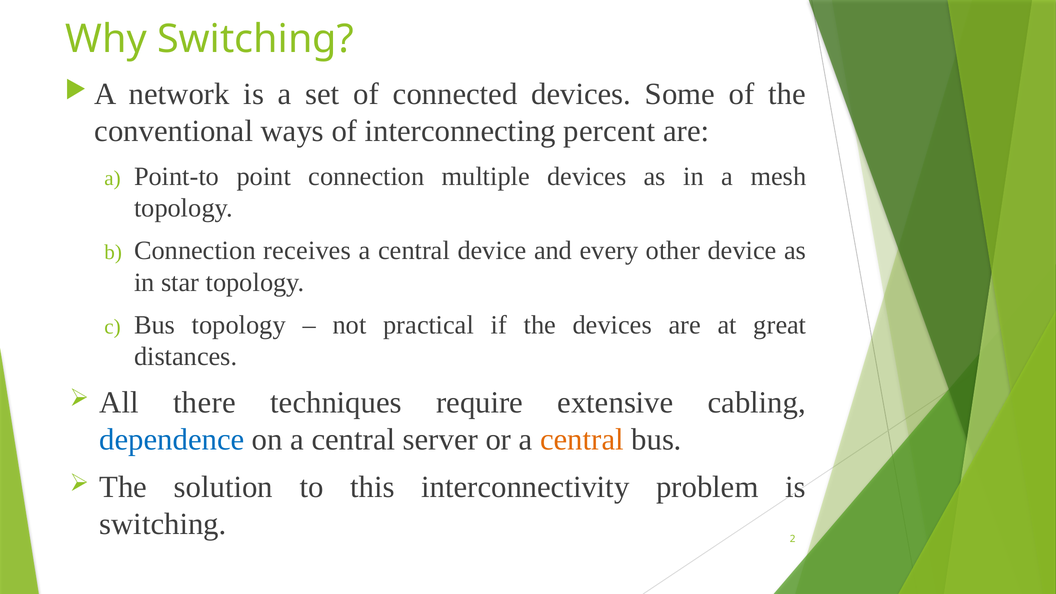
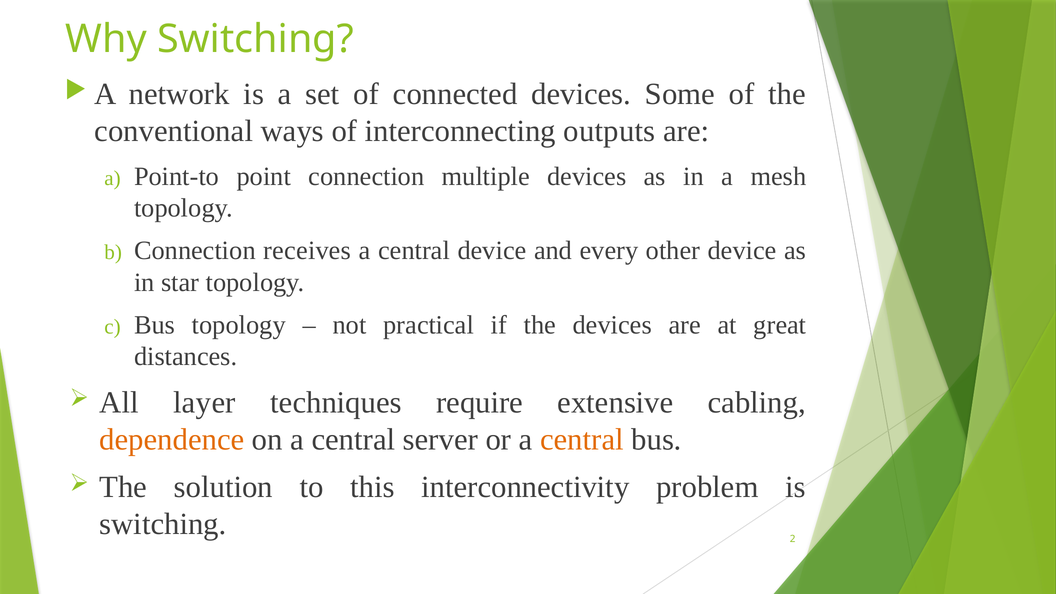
percent: percent -> outputs
there: there -> layer
dependence colour: blue -> orange
